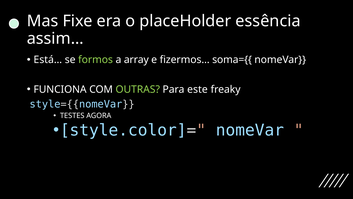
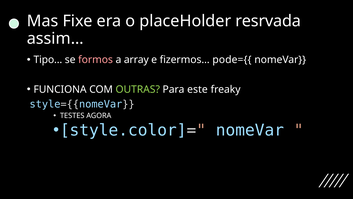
essência: essência -> resrvada
Está…: Está… -> Tipo…
formos colour: light green -> pink
soma={{: soma={{ -> pode={{
